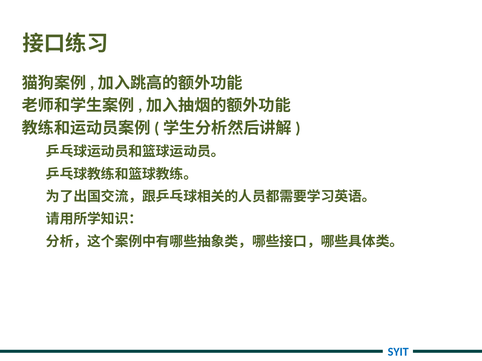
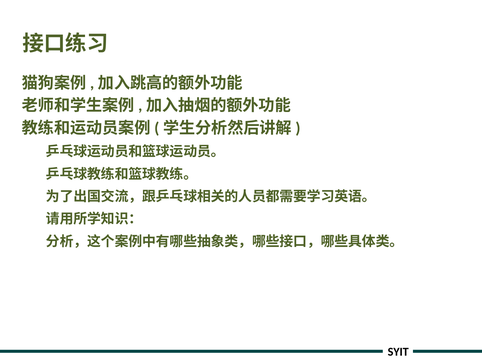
SYIT colour: blue -> black
